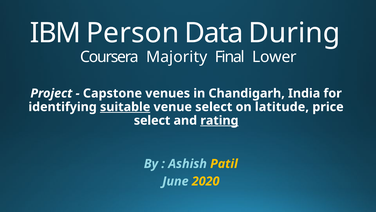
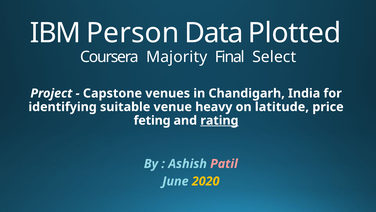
During: During -> Plotted
Lower: Lower -> Select
suitable underline: present -> none
venue select: select -> heavy
select at (152, 120): select -> feting
Patil colour: yellow -> pink
